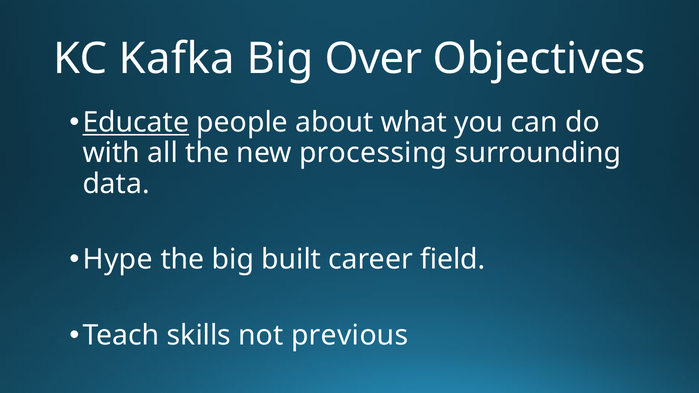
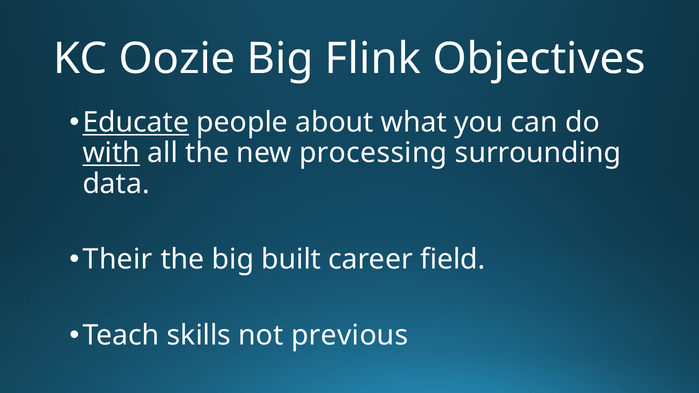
Kafka: Kafka -> Oozie
Over: Over -> Flink
with underline: none -> present
Hype: Hype -> Their
